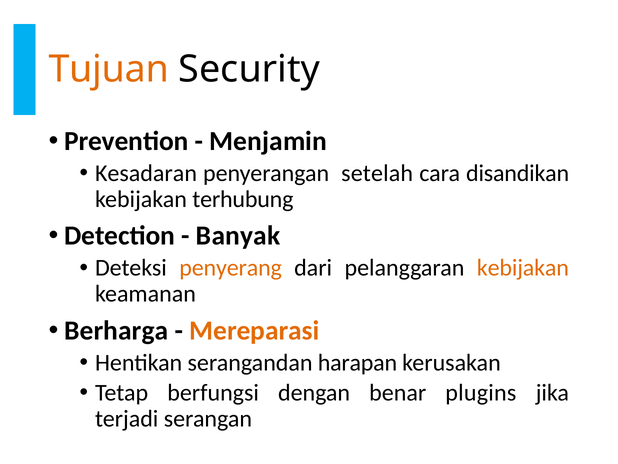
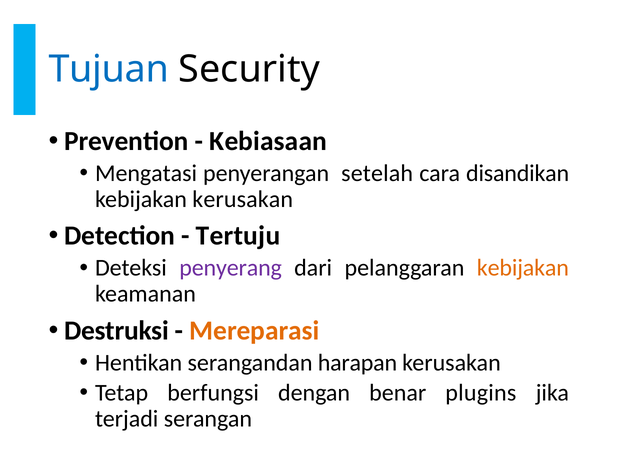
Tujuan colour: orange -> blue
Menjamin: Menjamin -> Kebiasaan
Kesadaran: Kesadaran -> Mengatasi
kebijakan terhubung: terhubung -> kerusakan
Banyak: Banyak -> Tertuju
penyerang colour: orange -> purple
Berharga: Berharga -> Destruksi
